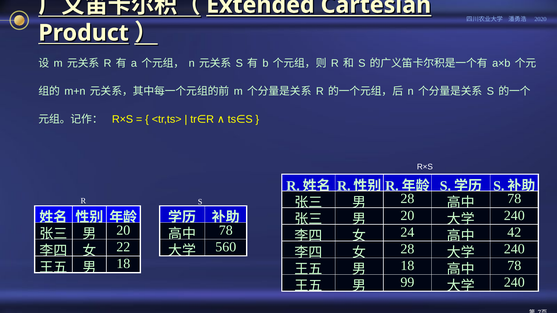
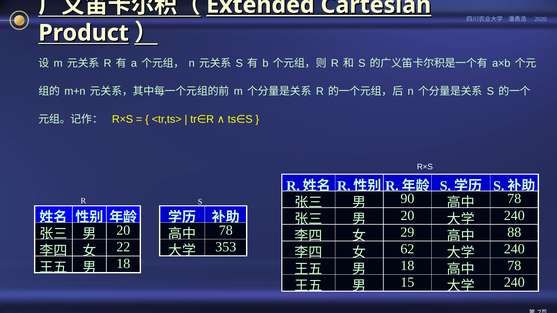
28 at (407, 199): 28 -> 90
24: 24 -> 29
42: 42 -> 88
560: 560 -> 353
28 at (407, 249): 28 -> 62
99: 99 -> 15
